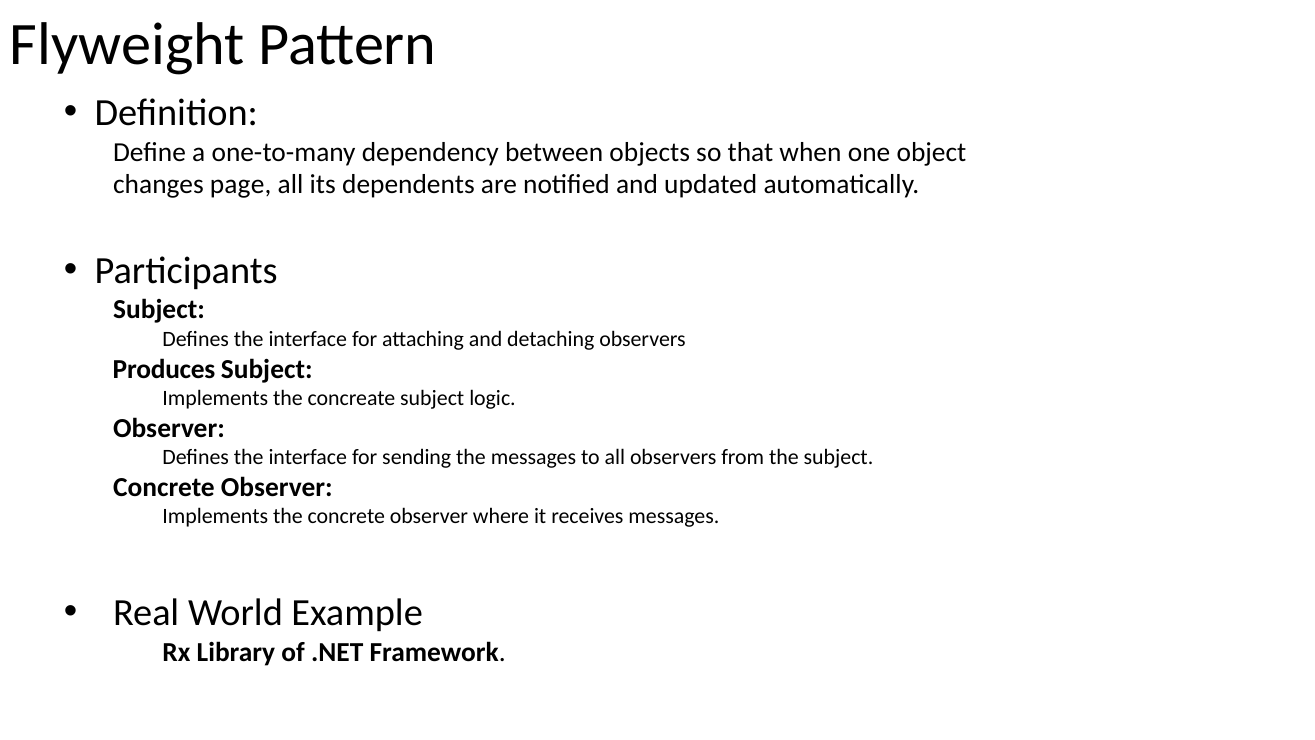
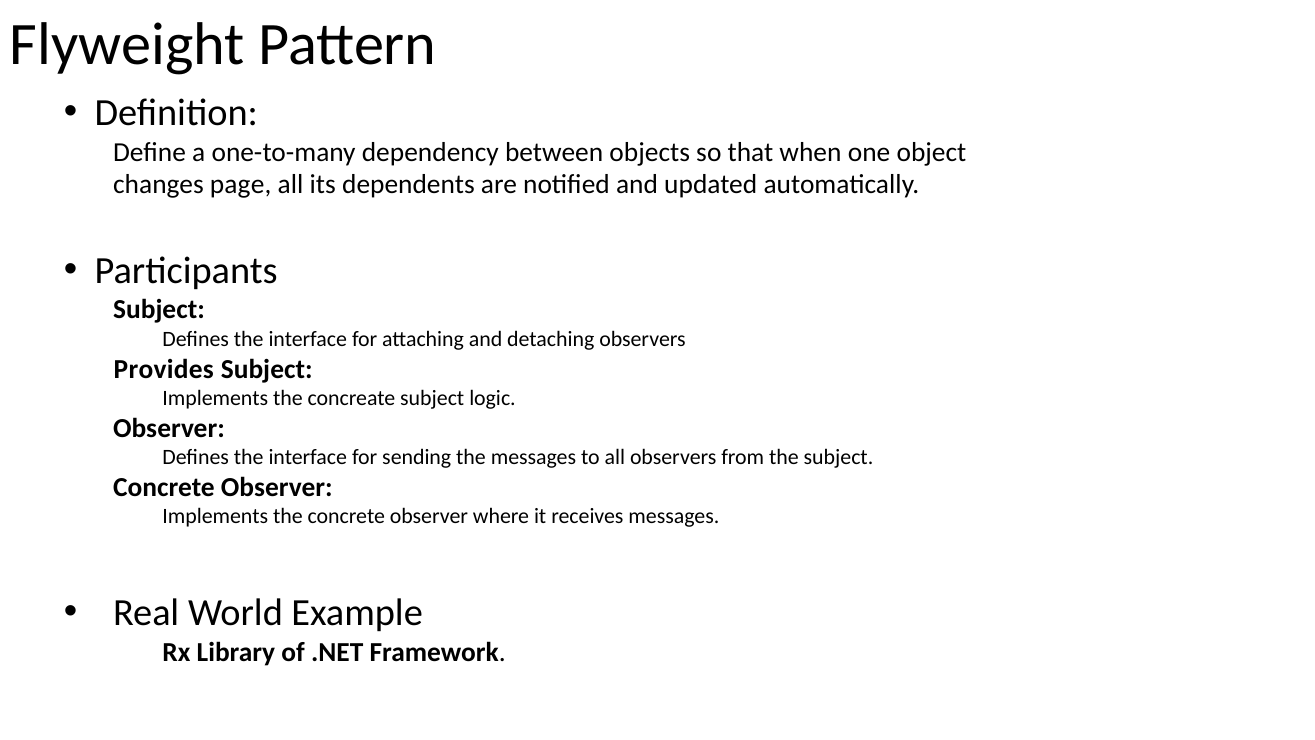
Produces: Produces -> Provides
